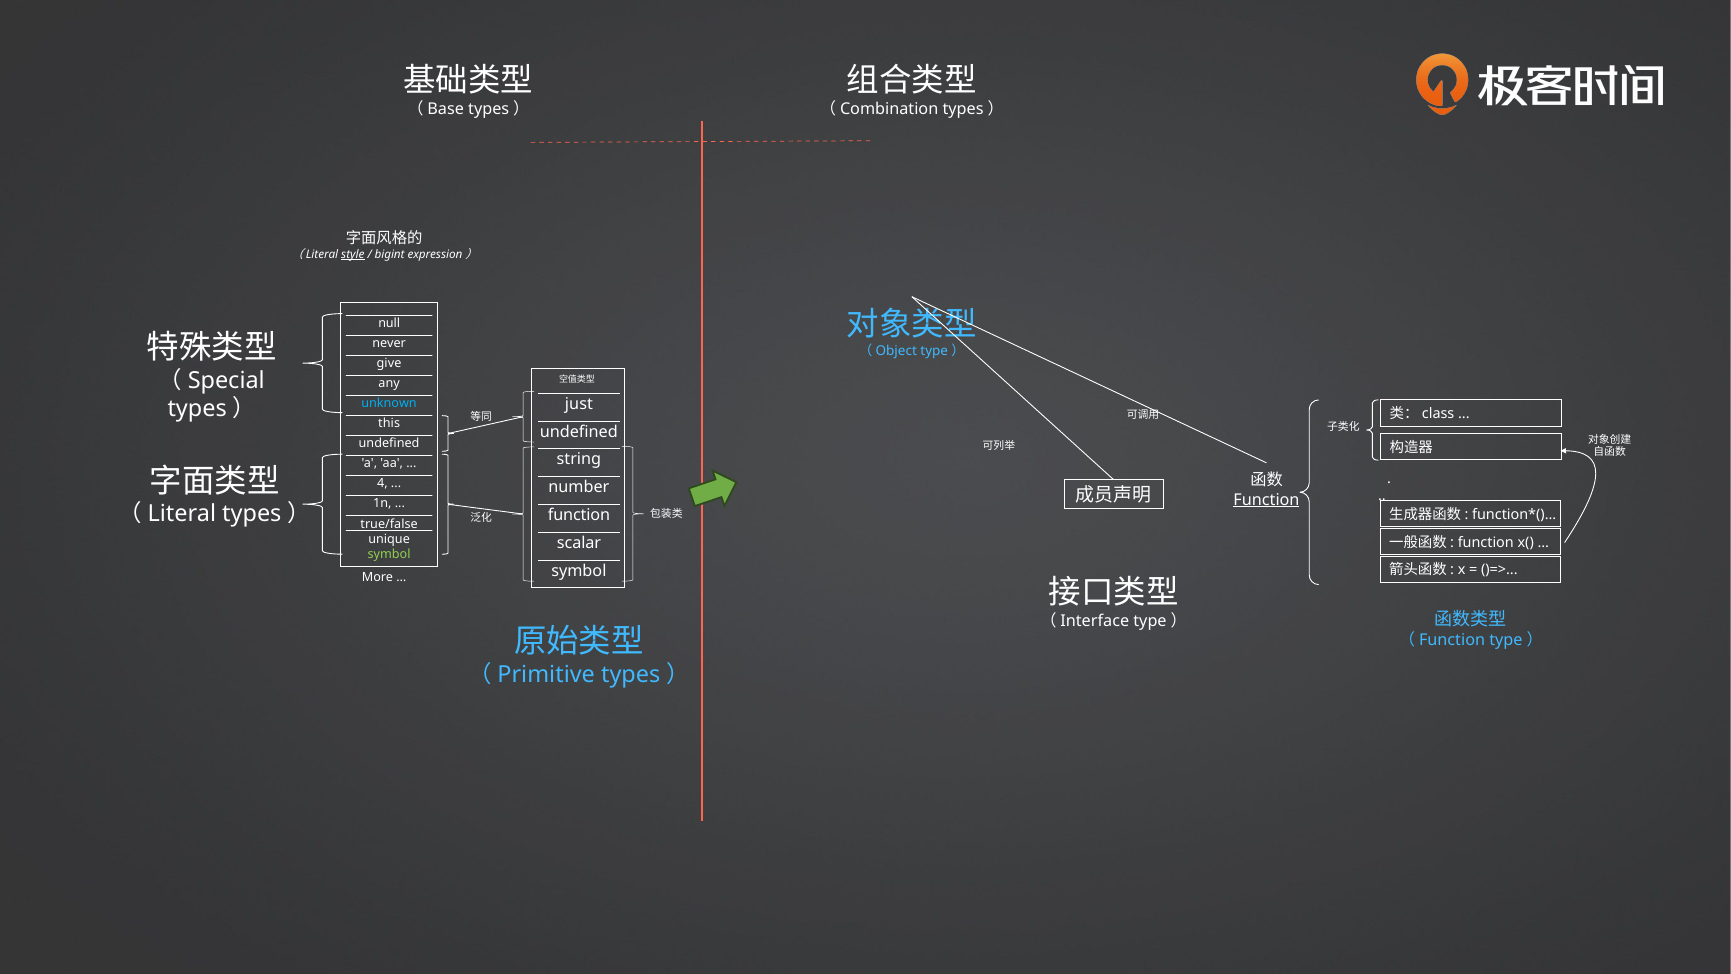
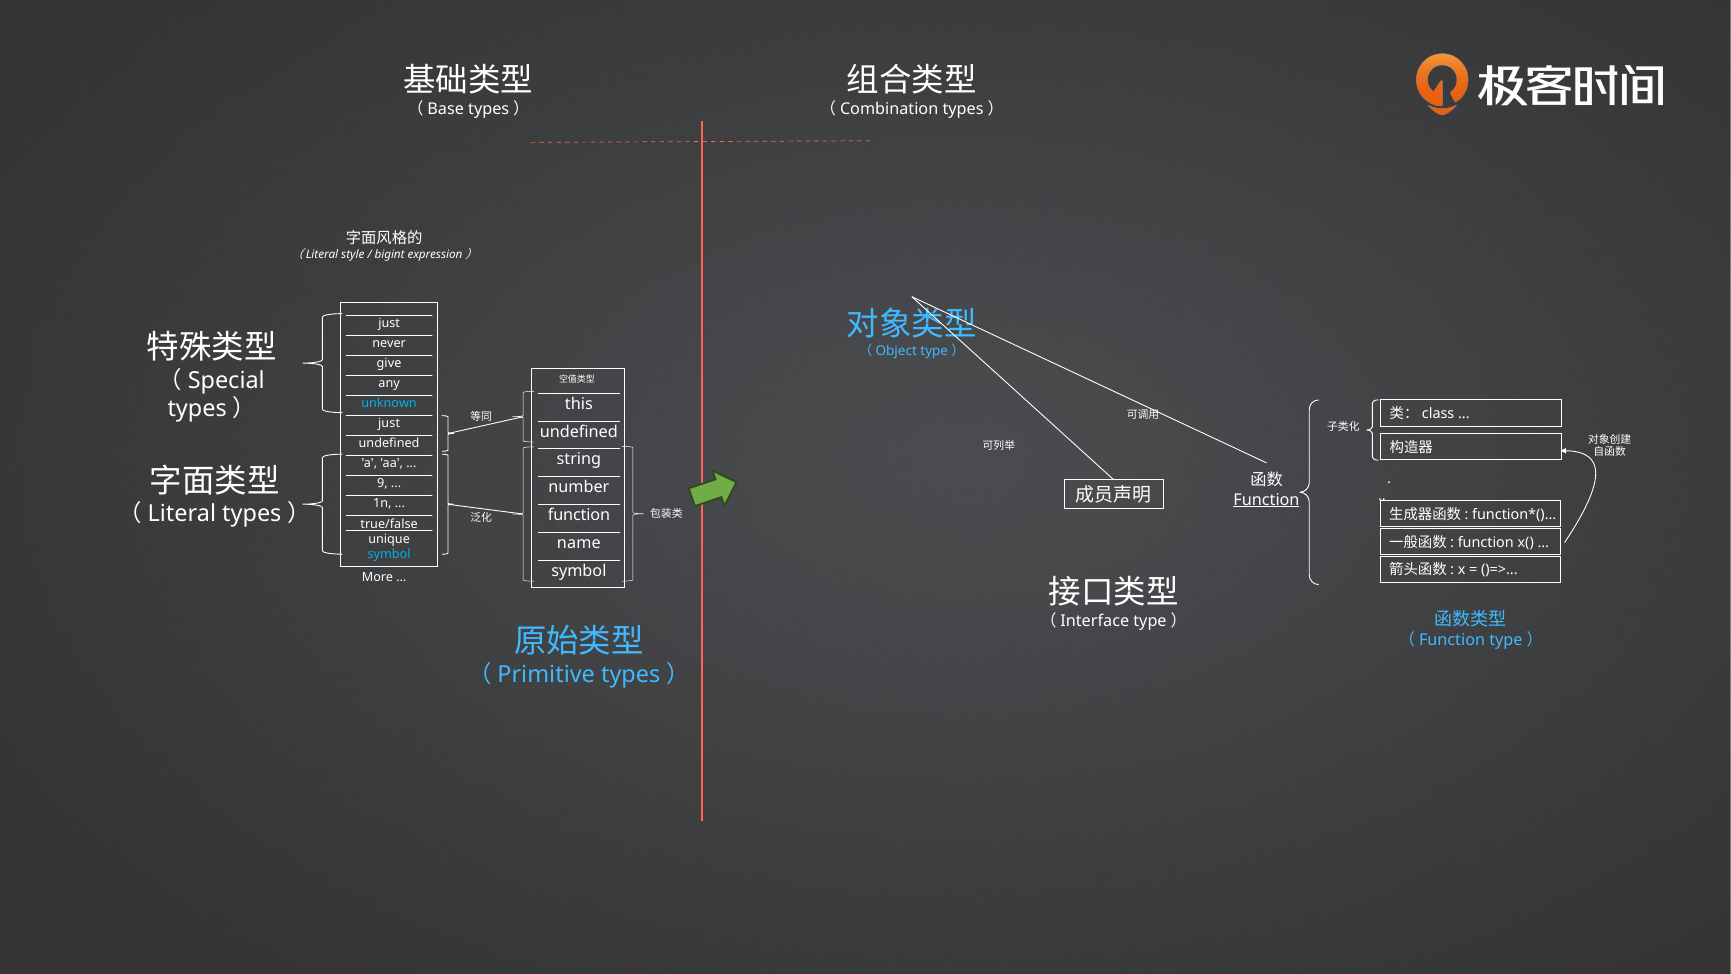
style underline: present -> none
null at (389, 323): null -> just
just: just -> this
this at (389, 424): this -> just
4: 4 -> 9
scalar: scalar -> name
symbol at (389, 554) colour: light green -> light blue
